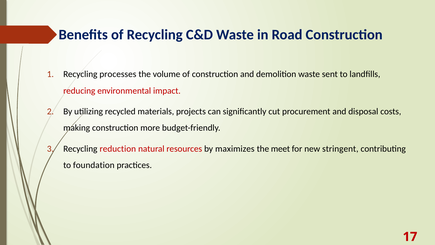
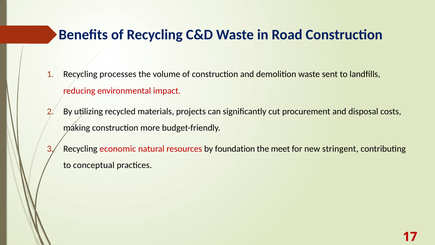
reduction: reduction -> economic
maximizes: maximizes -> foundation
foundation: foundation -> conceptual
